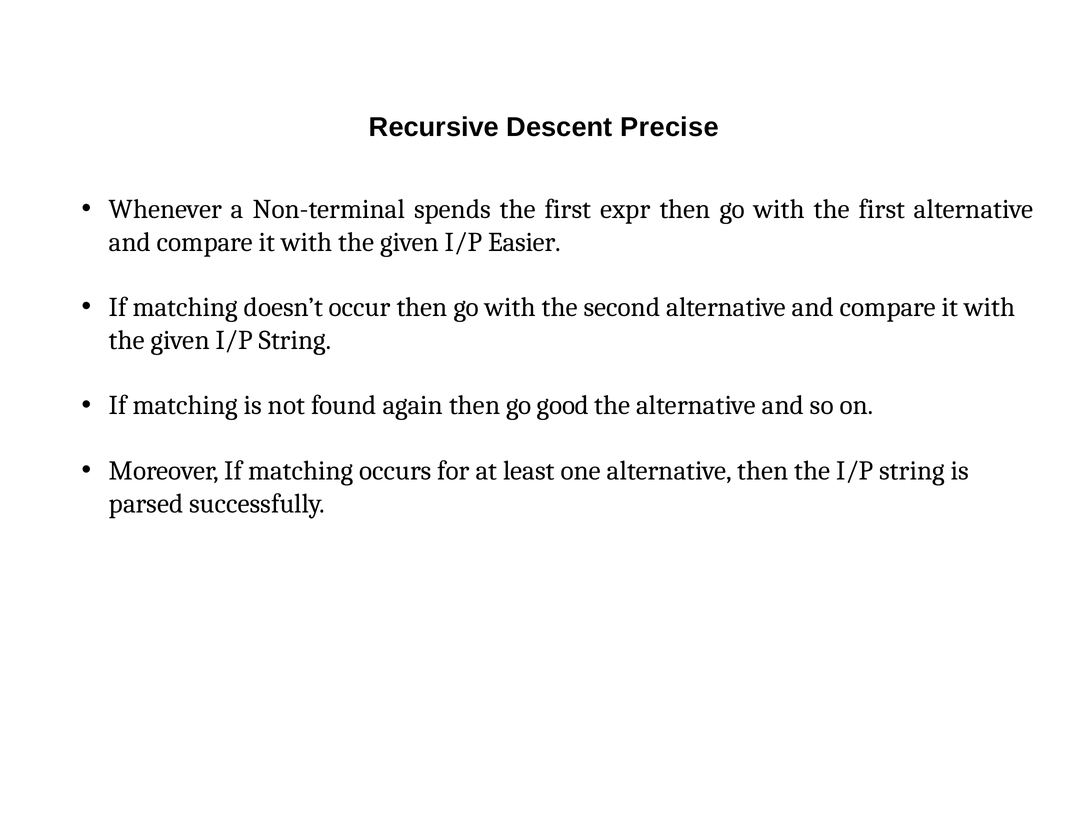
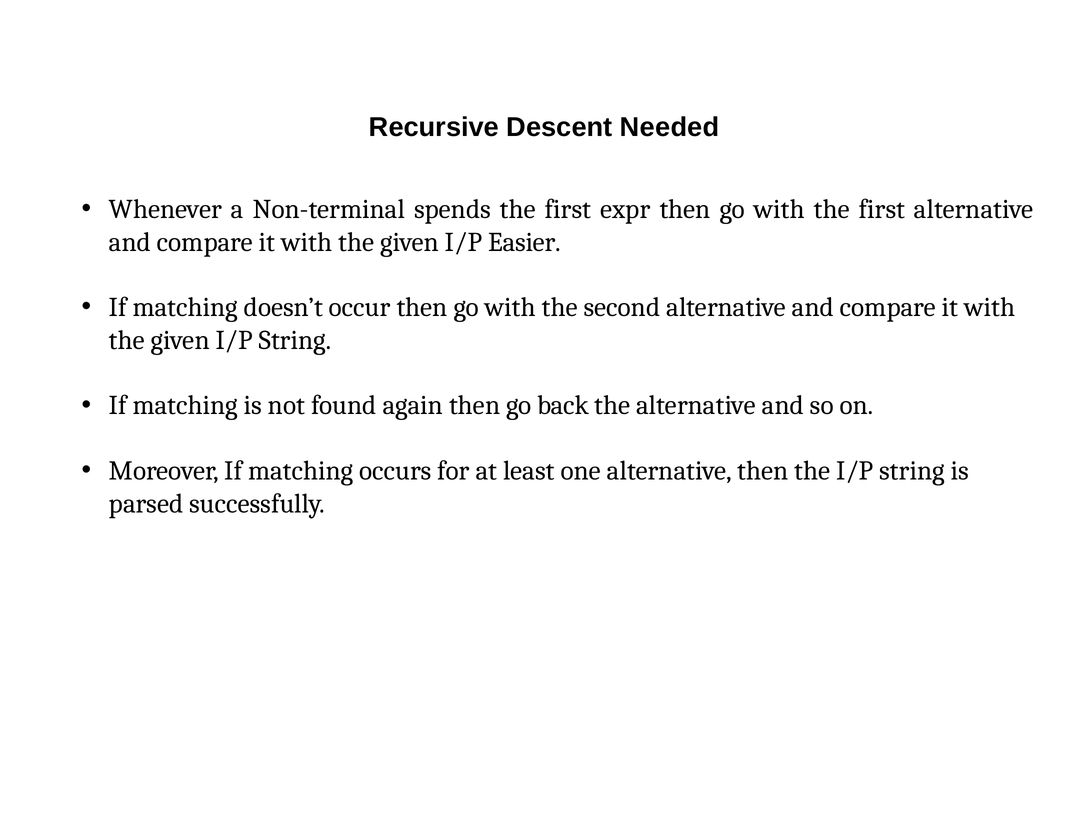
Precise: Precise -> Needed
good: good -> back
